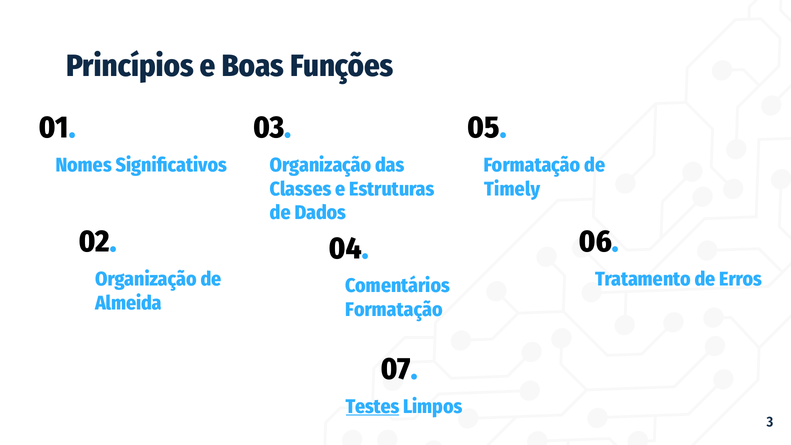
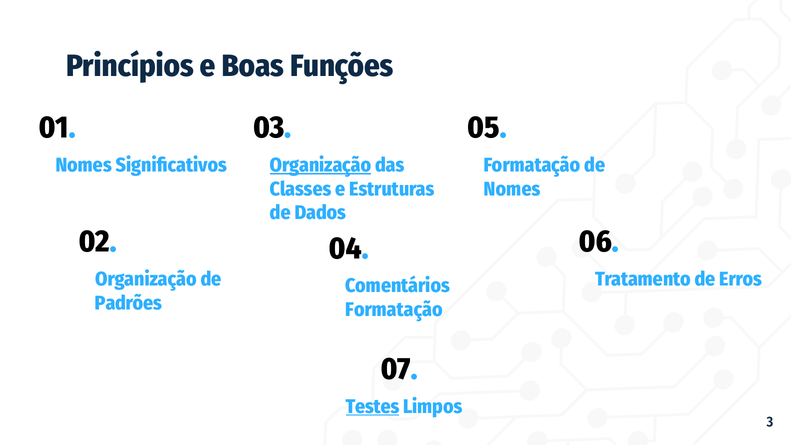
Organização at (321, 165) underline: none -> present
Timely at (512, 189): Timely -> Nomes
Almeida: Almeida -> Padrões
